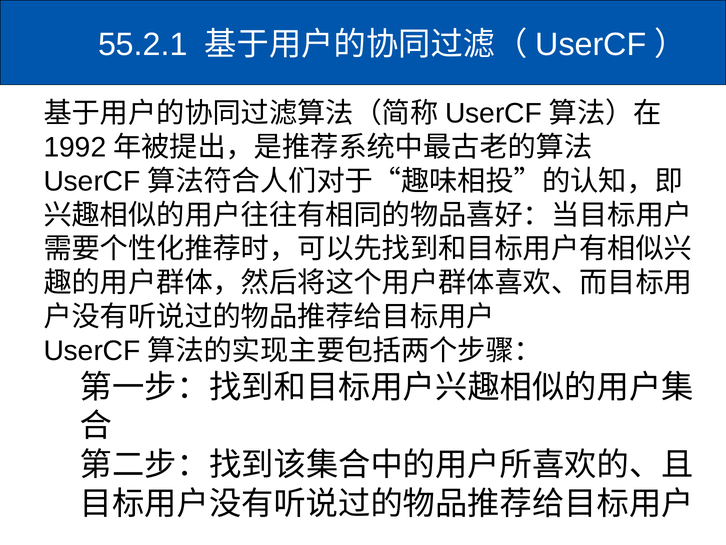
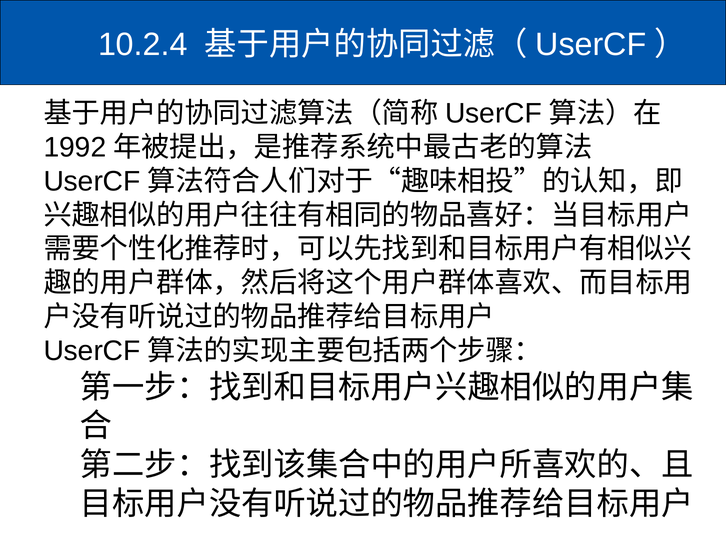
55.2.1: 55.2.1 -> 10.2.4
